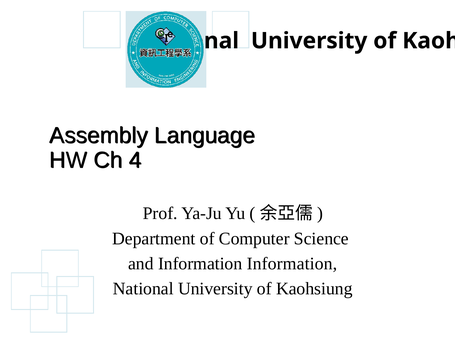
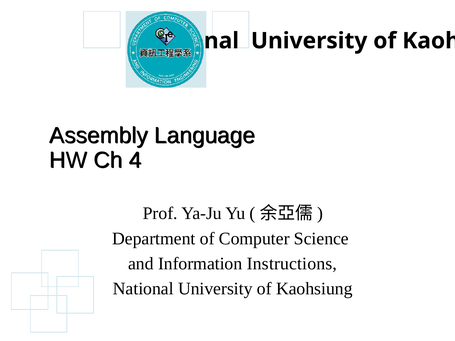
Information Information: Information -> Instructions
